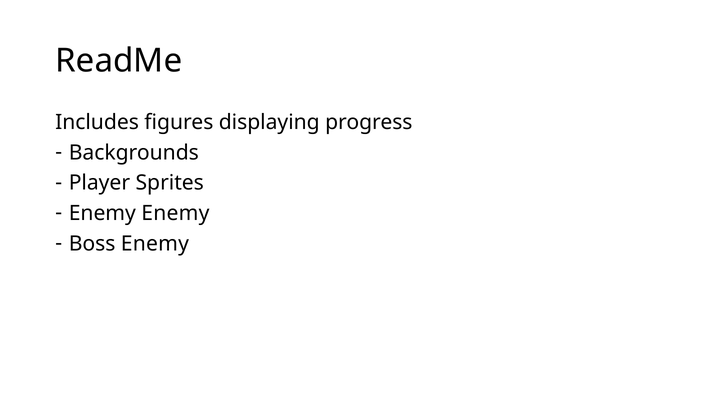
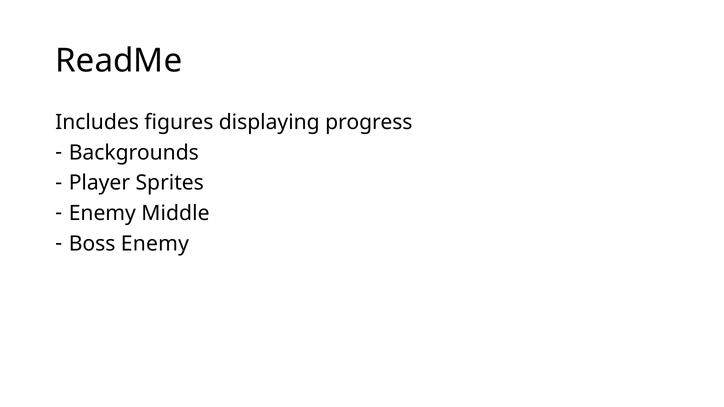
Enemy Enemy: Enemy -> Middle
